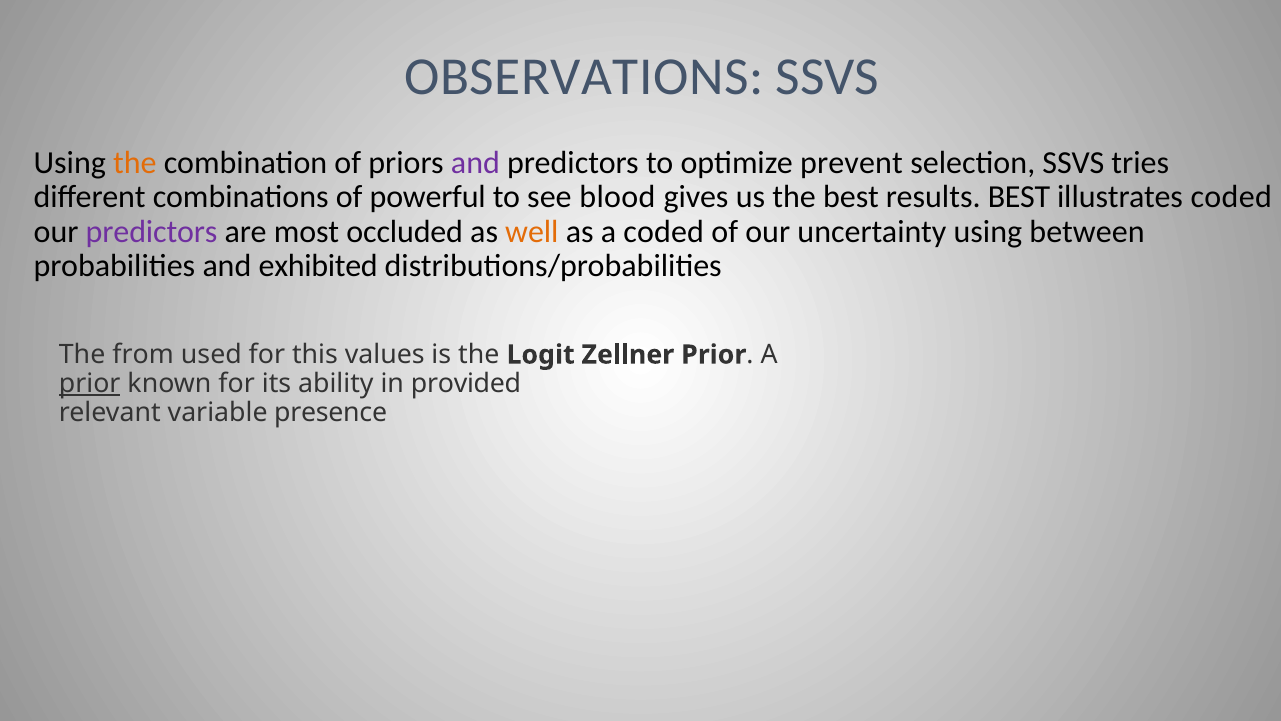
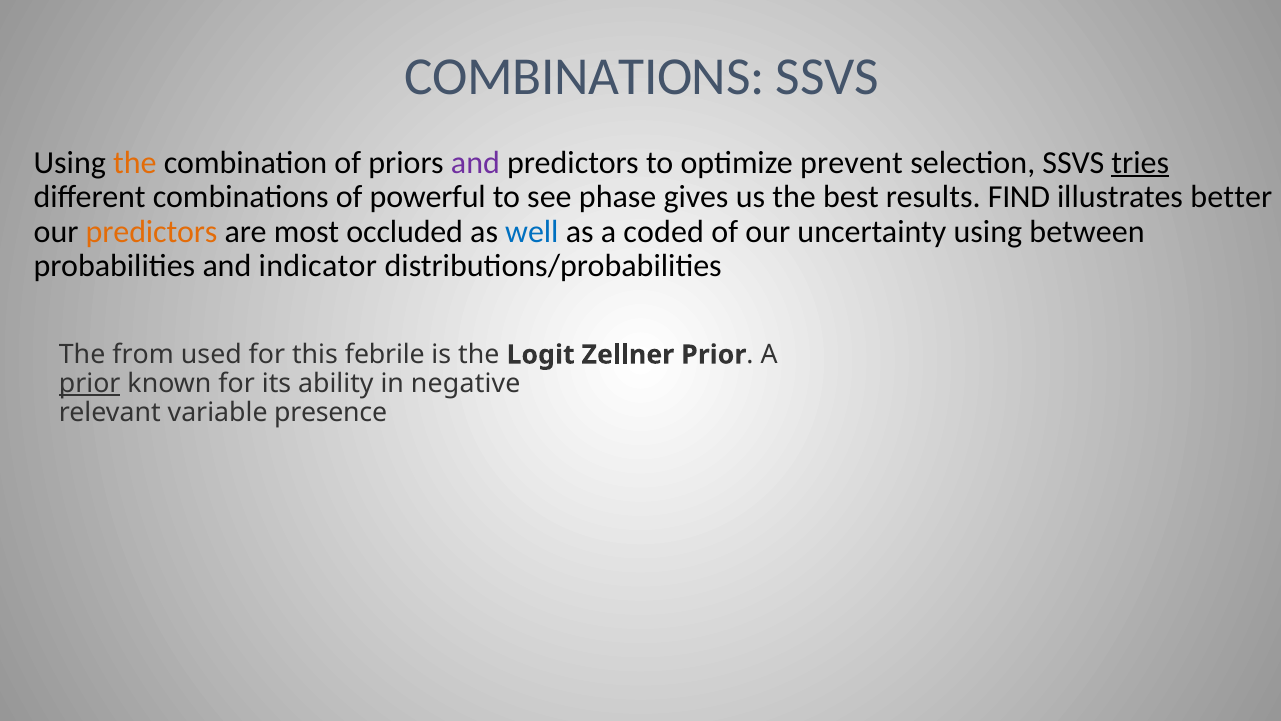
OBSERVATIONS at (584, 77): OBSERVATIONS -> COMBINATIONS
tries underline: none -> present
blood: blood -> phase
results BEST: BEST -> FIND
illustrates coded: coded -> better
predictors at (152, 232) colour: purple -> orange
well colour: orange -> blue
exhibited: exhibited -> indicator
values: values -> febrile
provided: provided -> negative
